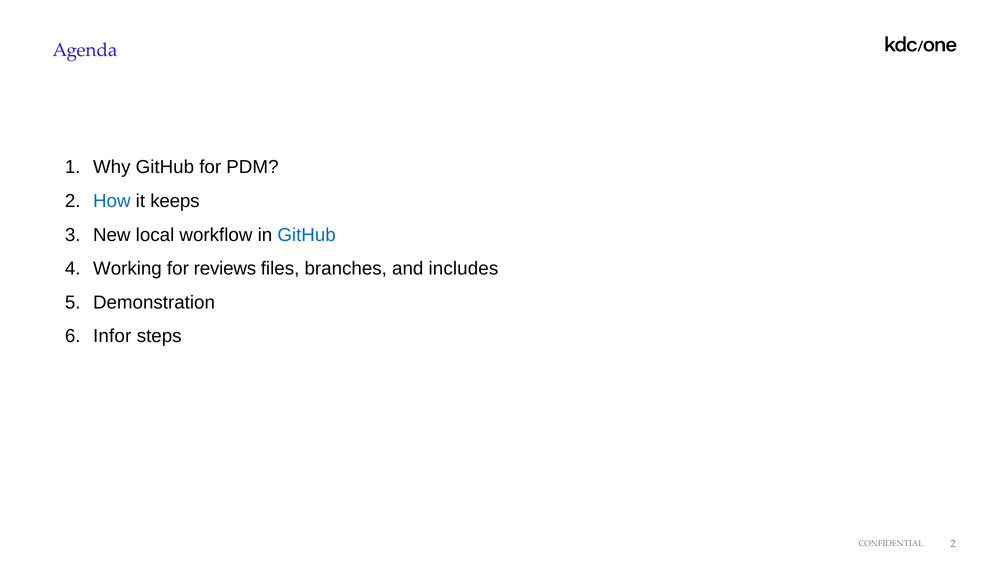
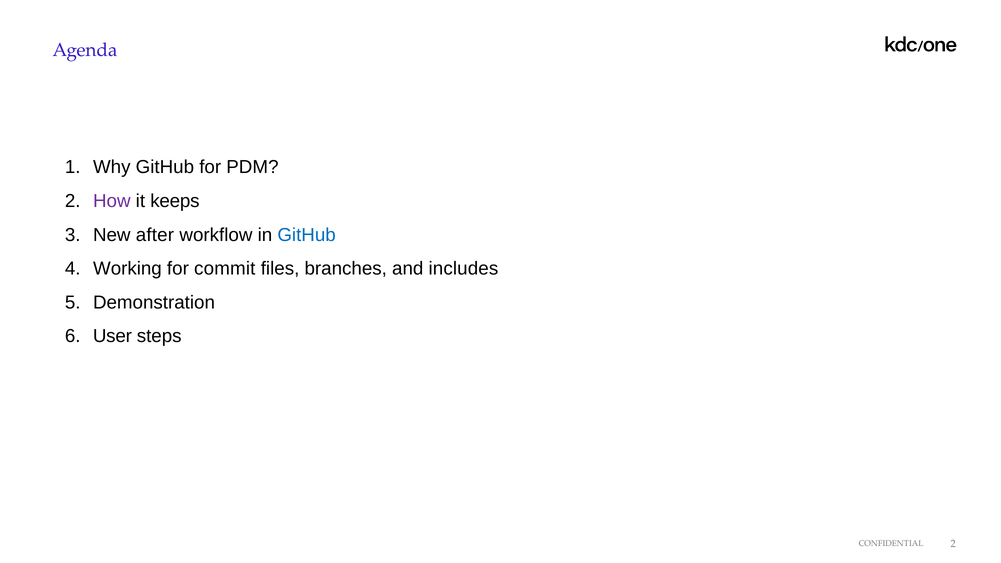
How colour: blue -> purple
local: local -> after
reviews: reviews -> commit
Infor: Infor -> User
